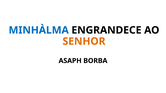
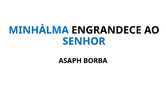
SENHOR colour: orange -> blue
